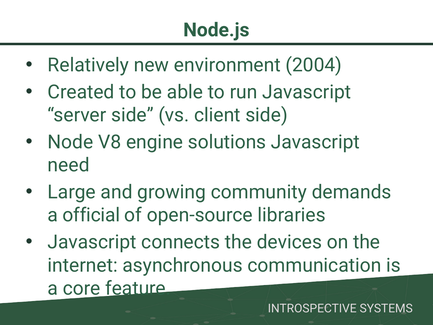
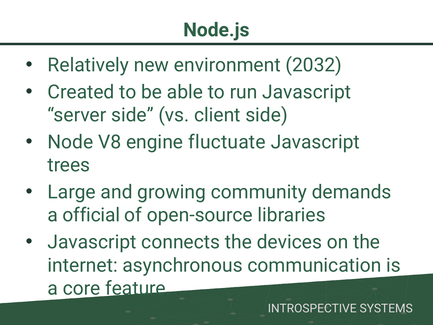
2004: 2004 -> 2032
solutions: solutions -> fluctuate
need: need -> trees
